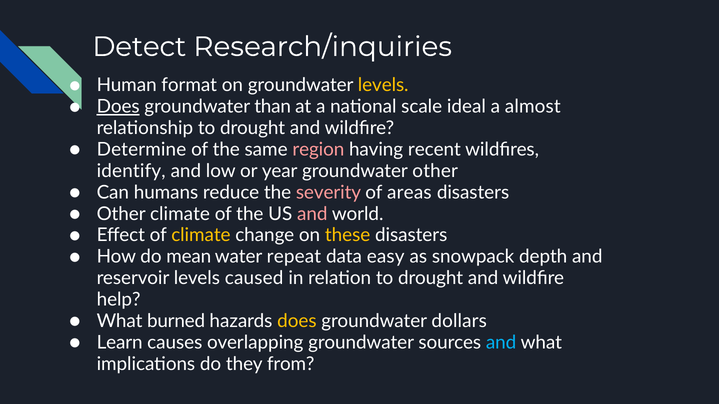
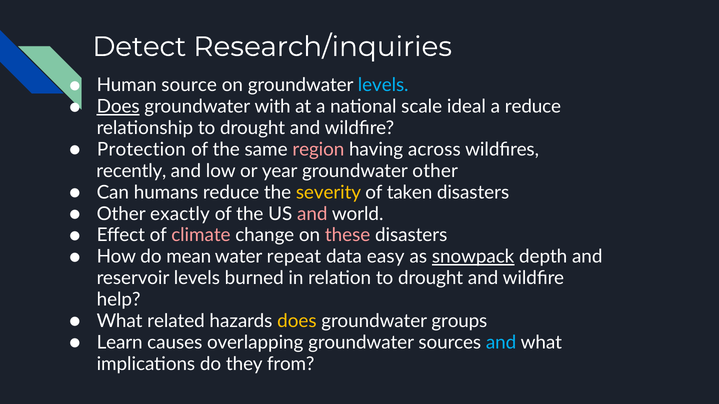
format: format -> source
levels at (383, 85) colour: yellow -> light blue
than: than -> with
a almost: almost -> reduce
Determine: Determine -> Protection
recent: recent -> across
identify: identify -> recently
severity colour: pink -> yellow
areas: areas -> taken
Other climate: climate -> exactly
climate at (201, 236) colour: yellow -> pink
these colour: yellow -> pink
snowpack underline: none -> present
caused: caused -> burned
burned: burned -> related
dollars: dollars -> groups
